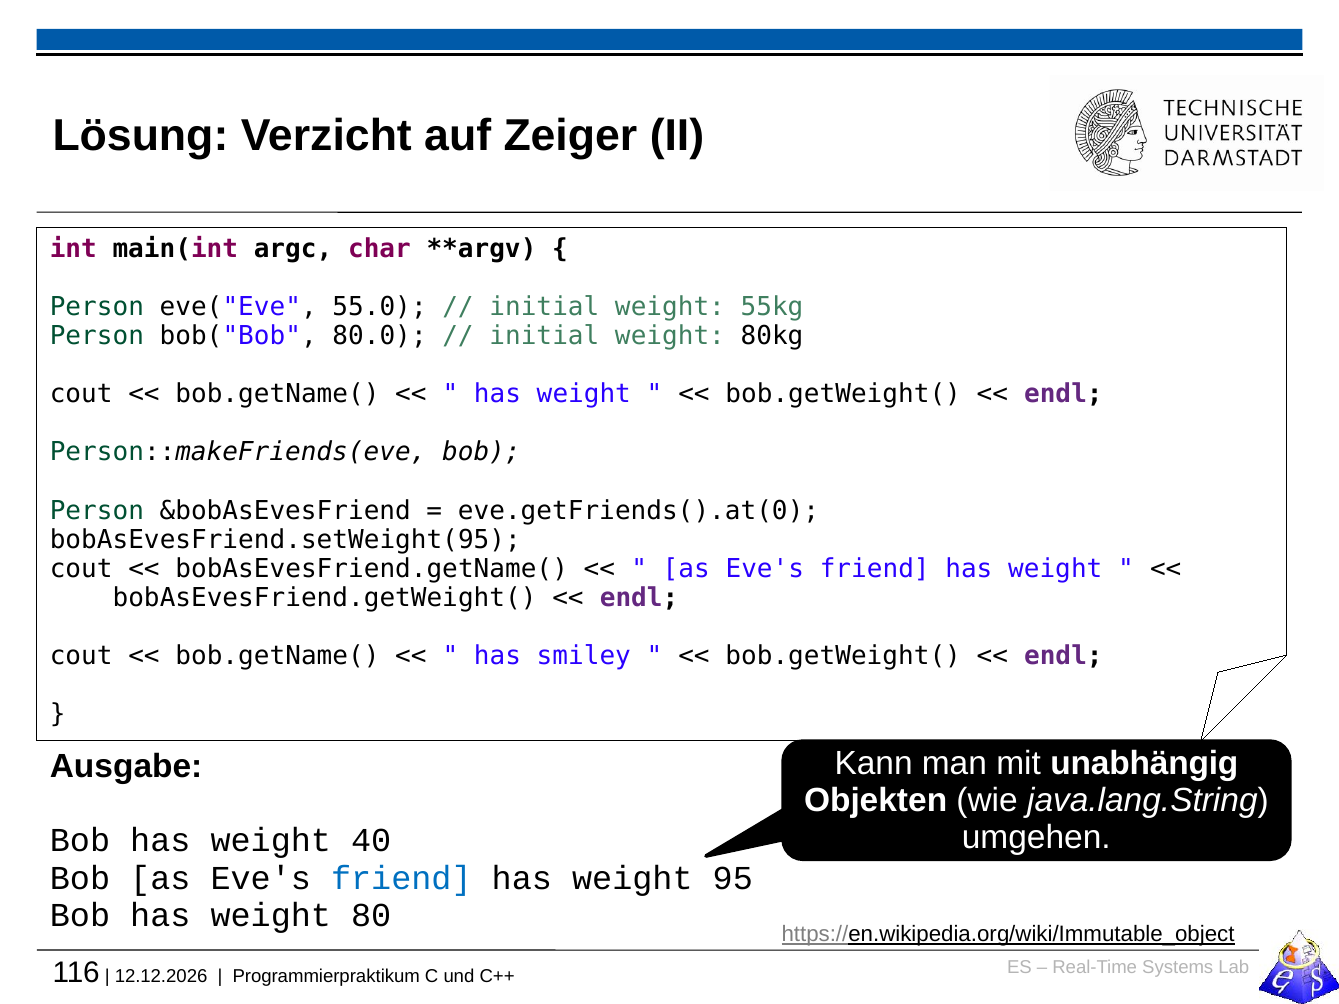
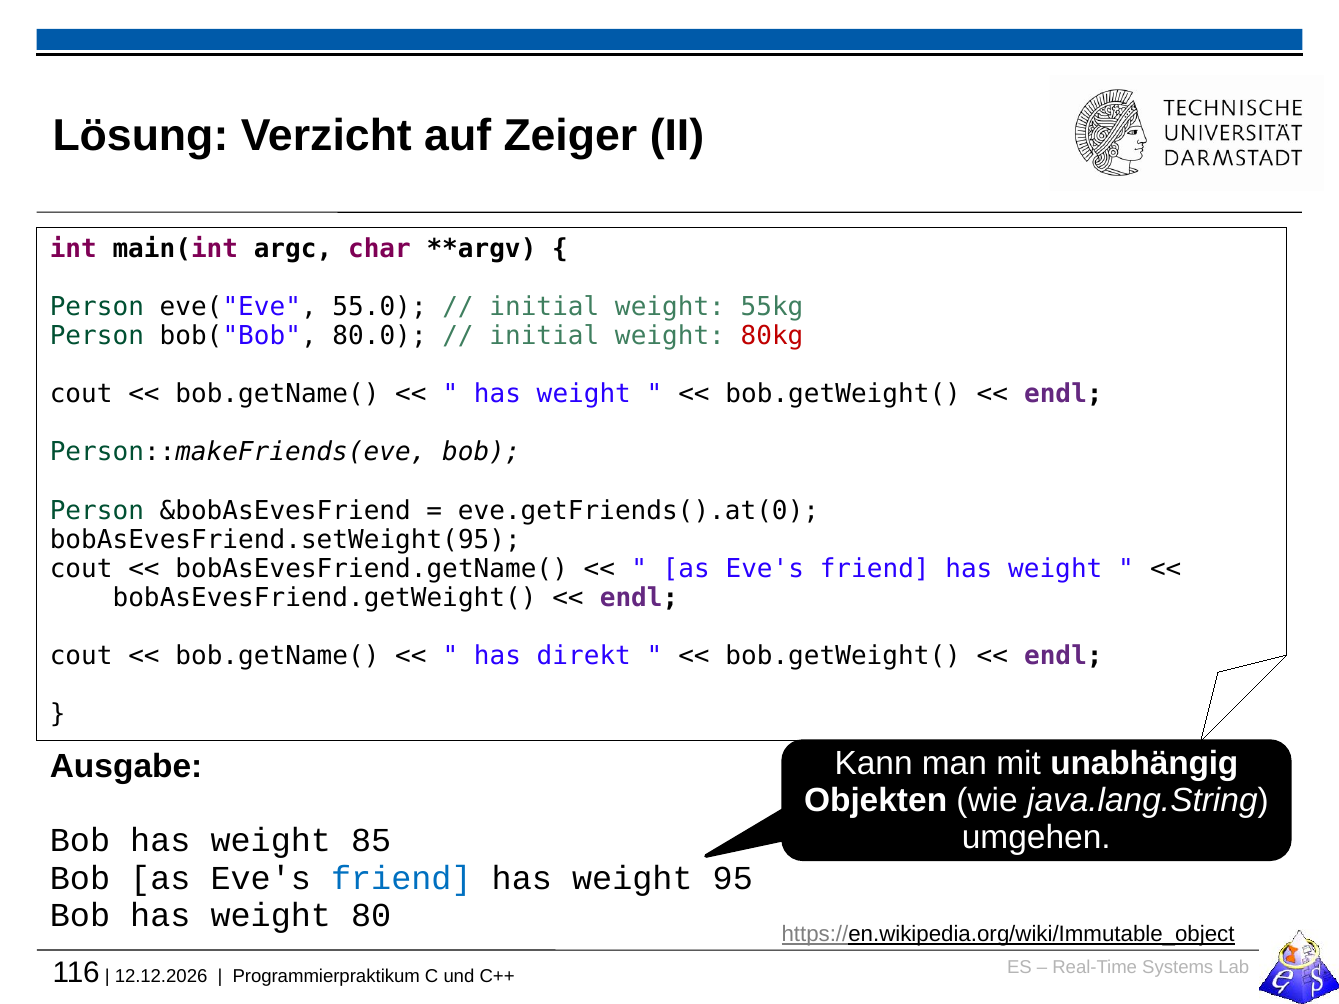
80kg colour: black -> red
smiley: smiley -> direkt
40: 40 -> 85
